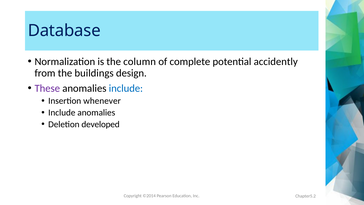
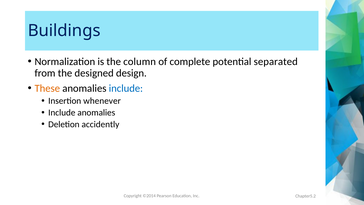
Database: Database -> Buildings
accidently: accidently -> separated
buildings: buildings -> designed
These colour: purple -> orange
developed: developed -> accidently
